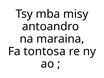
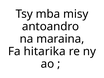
tontosa: tontosa -> hitarika
